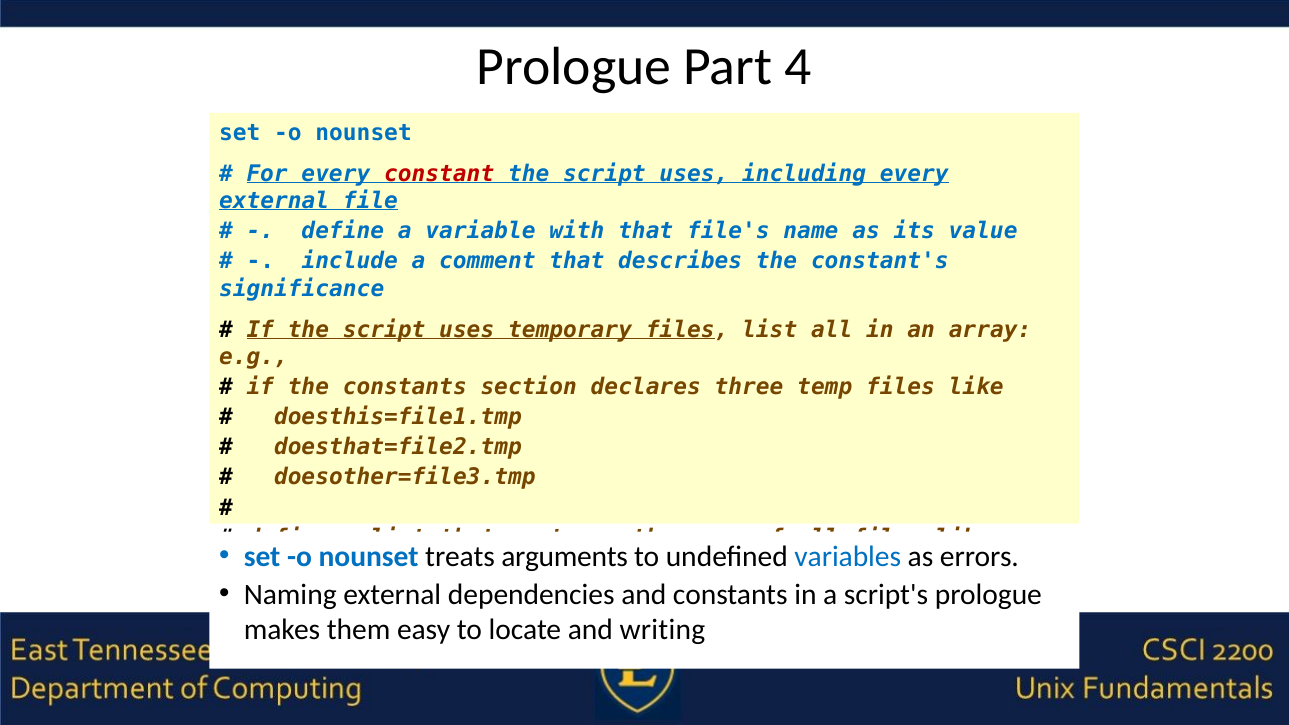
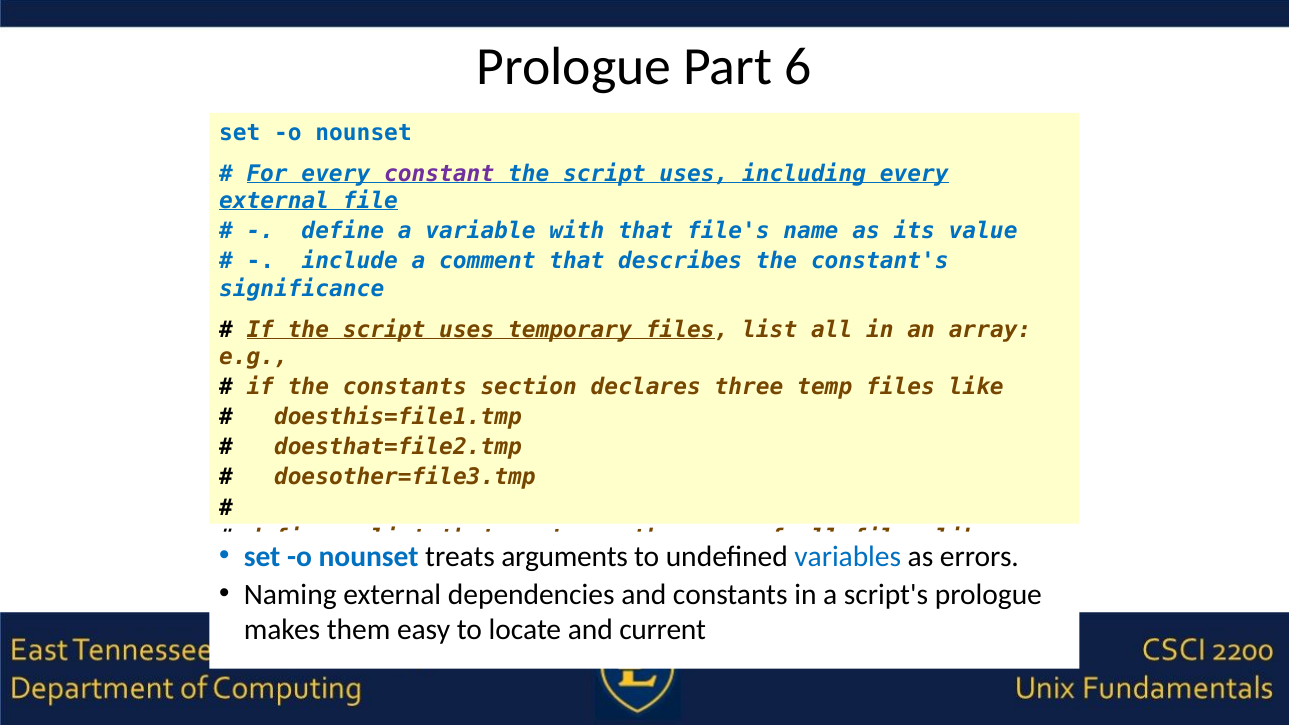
4: 4 -> 6
constant colour: red -> purple
writing: writing -> current
